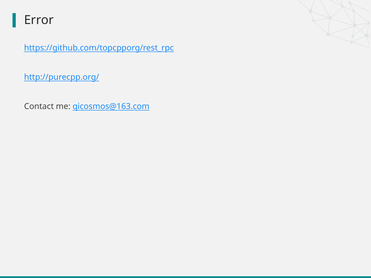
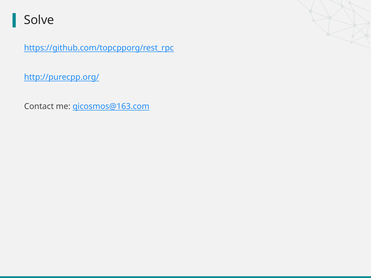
Error: Error -> Solve
